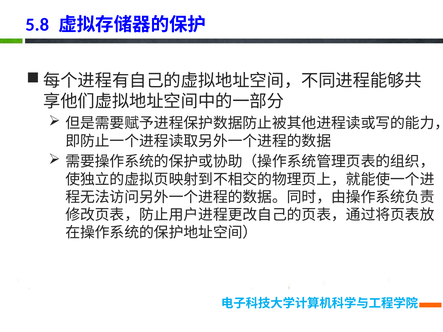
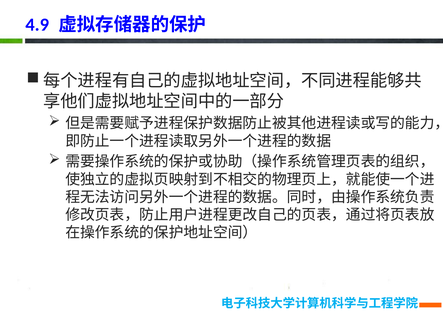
5.8: 5.8 -> 4.9
